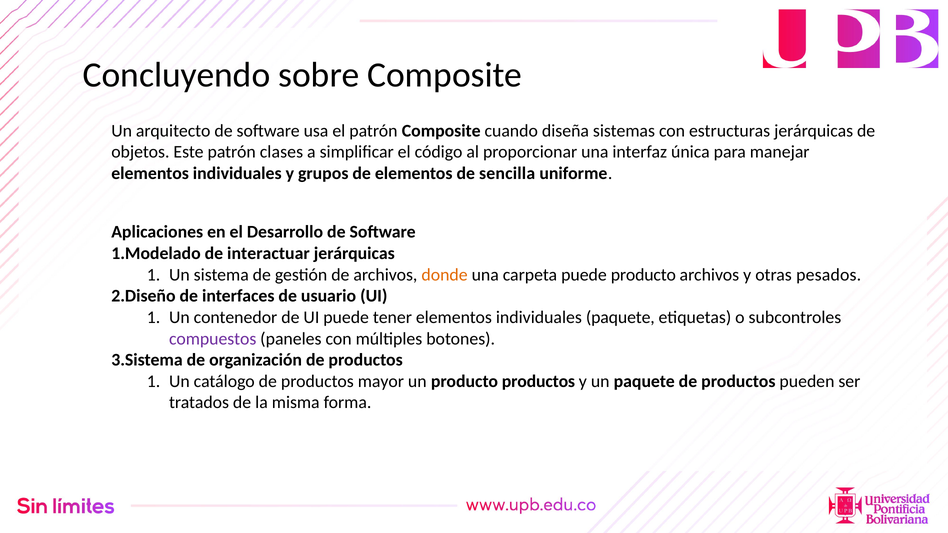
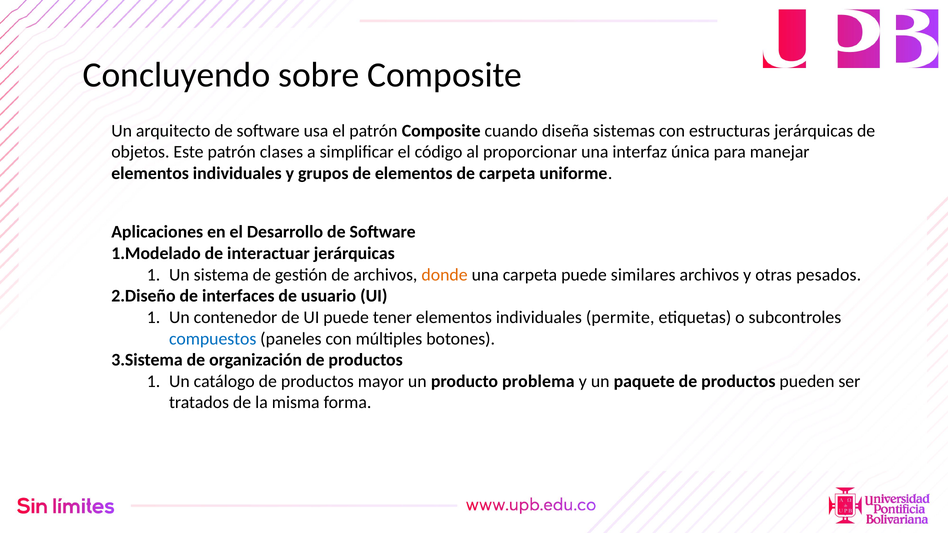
de sencilla: sencilla -> carpeta
puede producto: producto -> similares
individuales paquete: paquete -> permite
compuestos colour: purple -> blue
producto productos: productos -> problema
